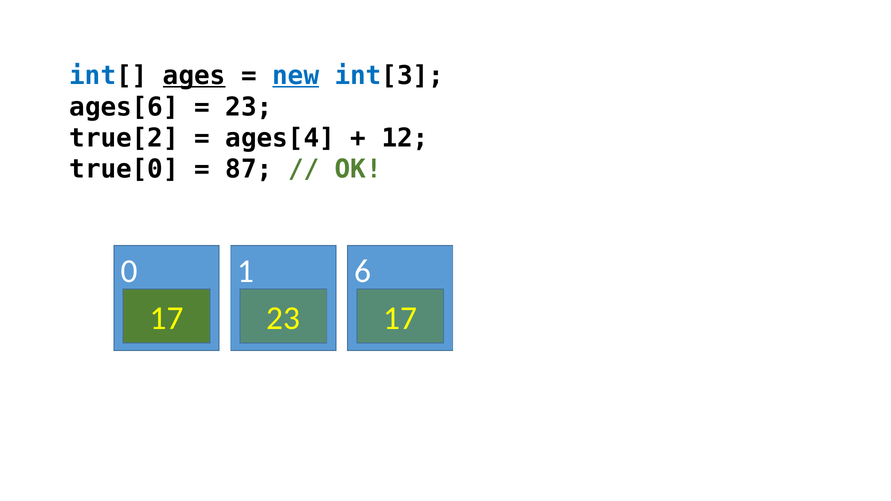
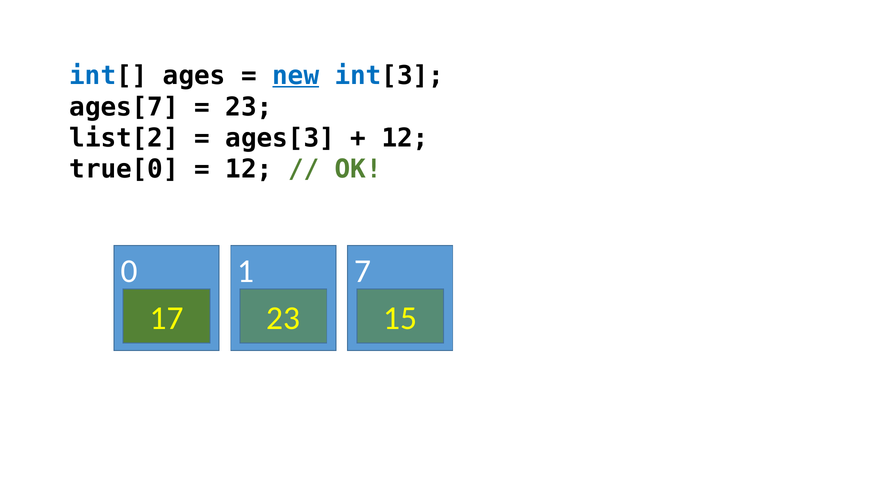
ages underline: present -> none
ages[6: ages[6 -> ages[7
true[2: true[2 -> list[2
ages[4: ages[4 -> ages[3
87 at (249, 169): 87 -> 12
6: 6 -> 7
23 17: 17 -> 15
